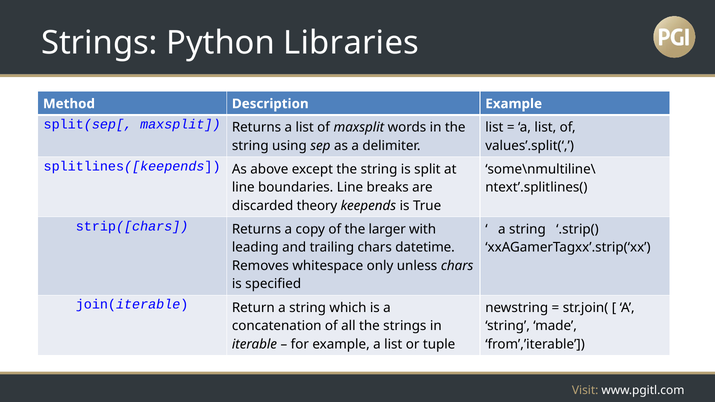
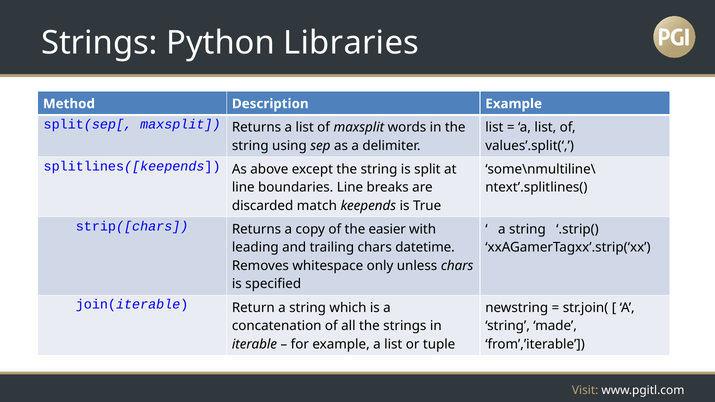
theory: theory -> match
larger: larger -> easier
